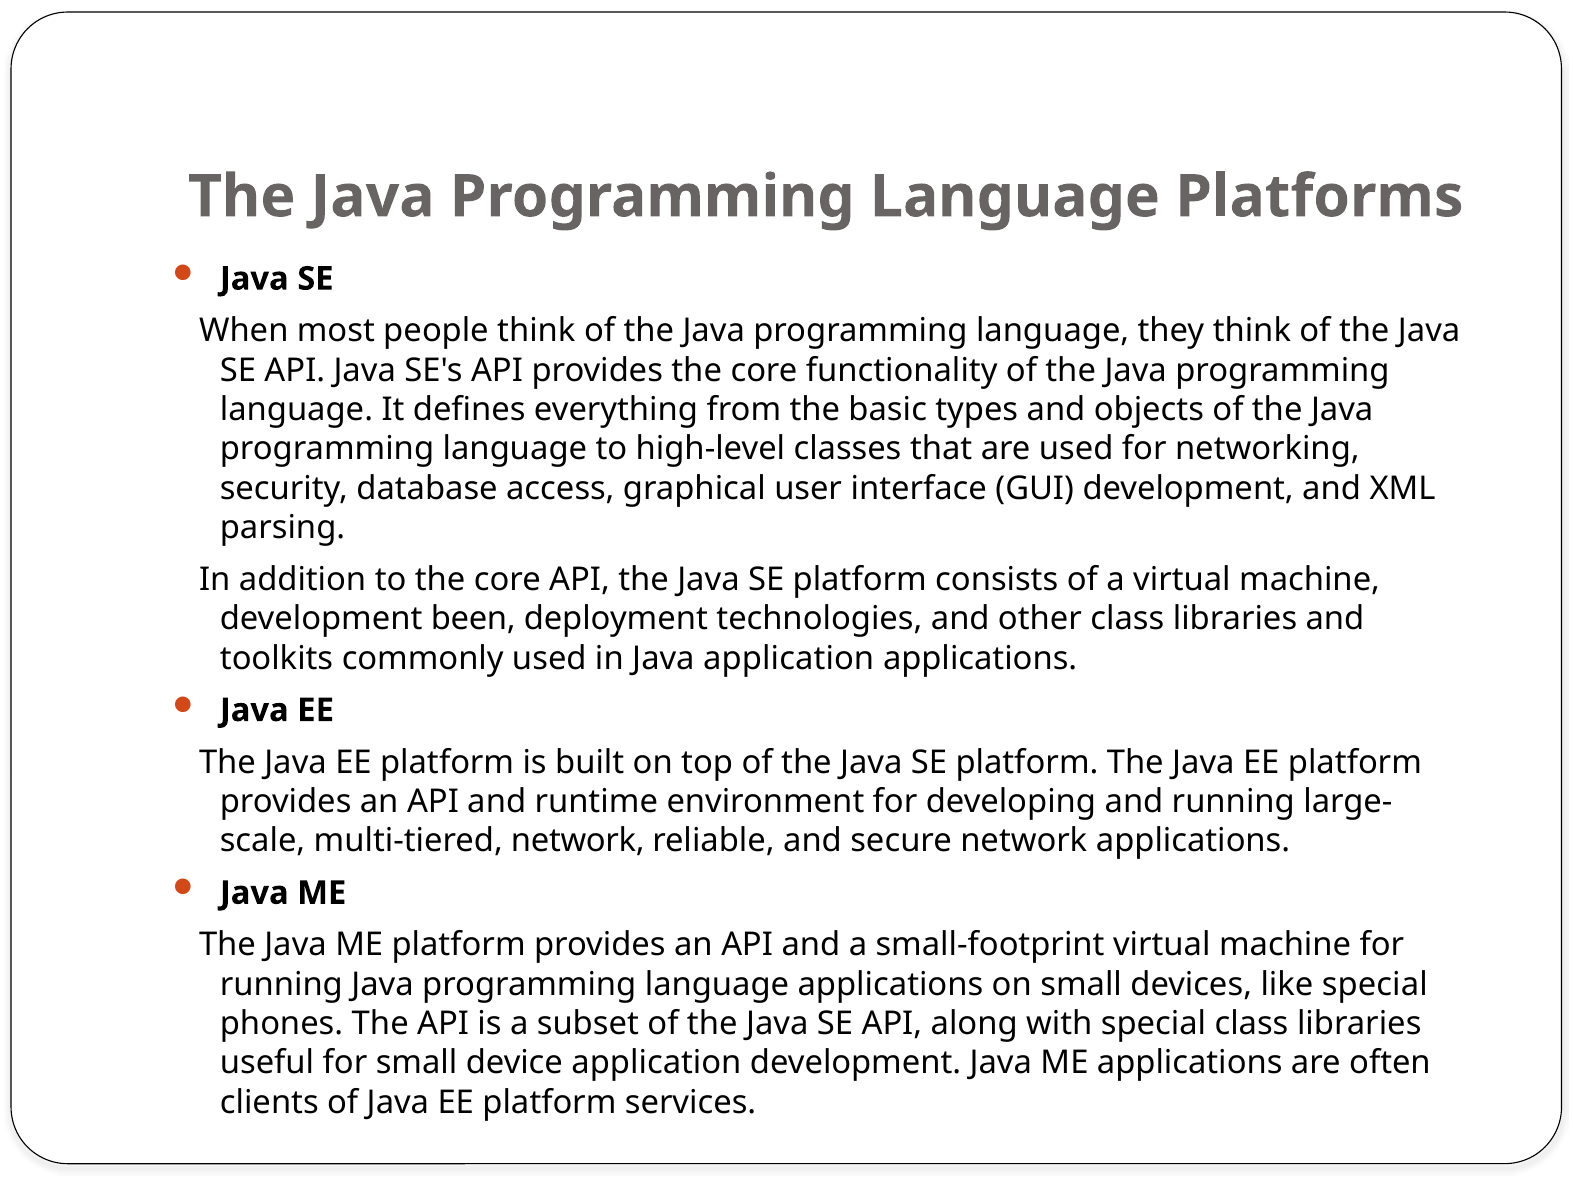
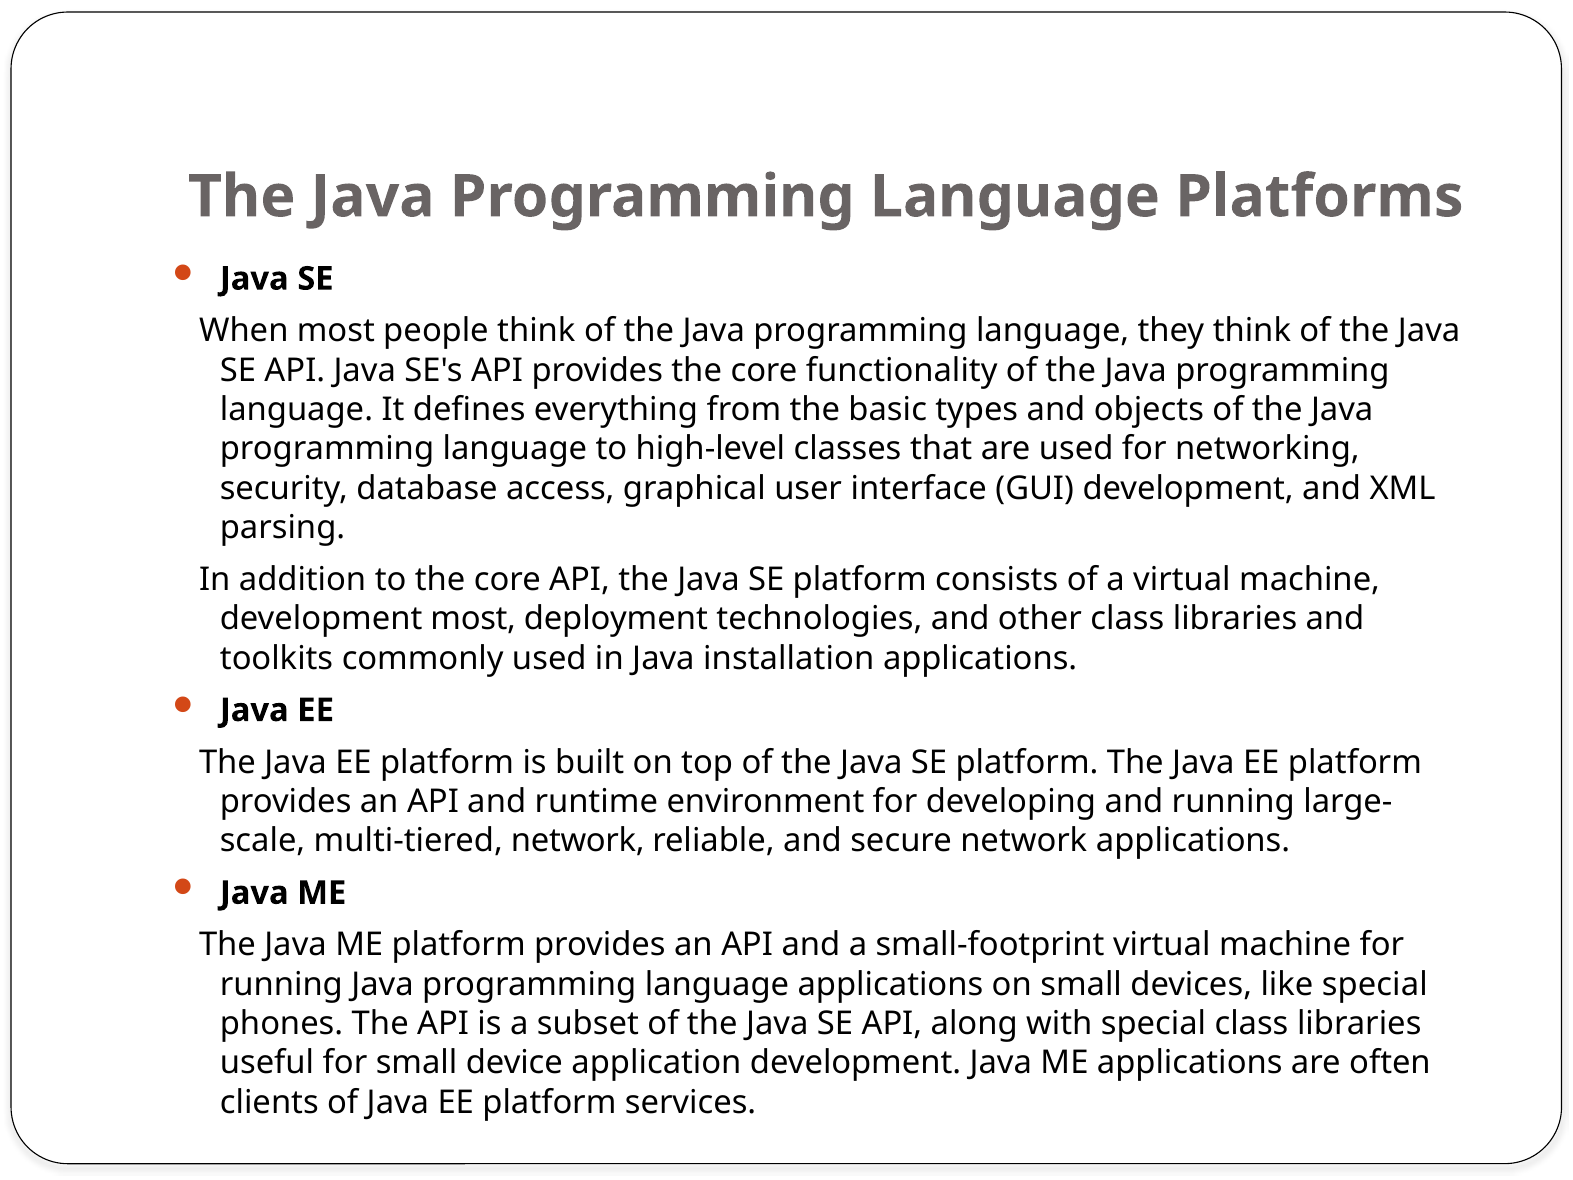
development been: been -> most
Java application: application -> installation
